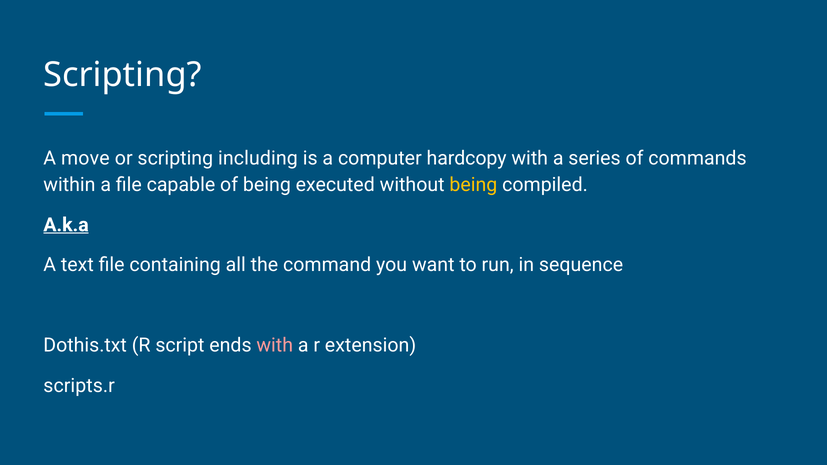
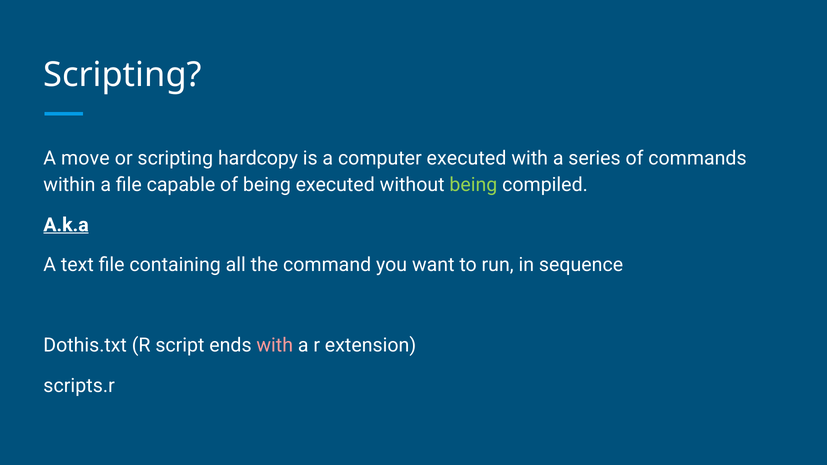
including: including -> hardcopy
computer hardcopy: hardcopy -> executed
being at (473, 185) colour: yellow -> light green
